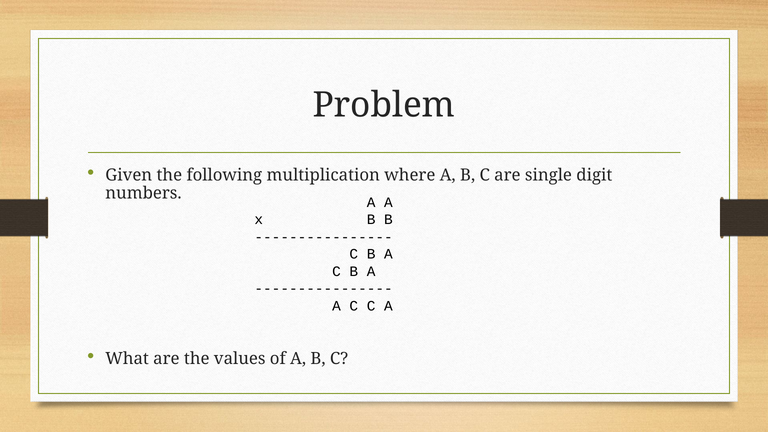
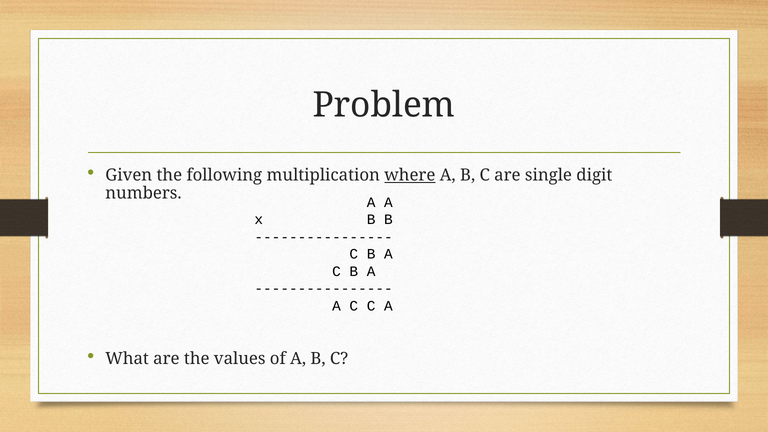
where underline: none -> present
